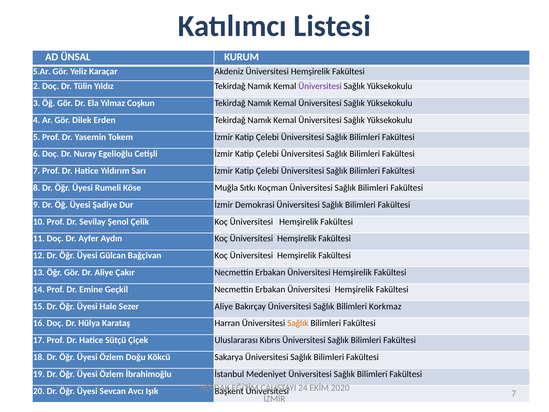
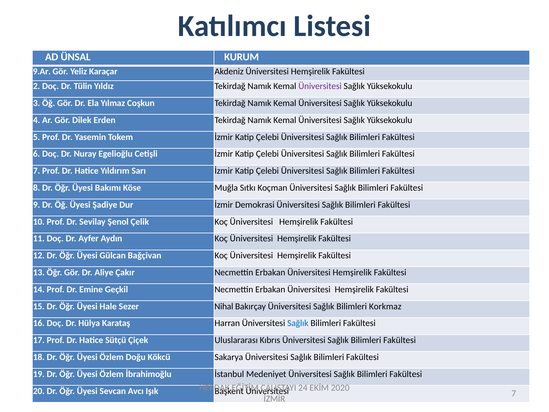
5.Ar: 5.Ar -> 9.Ar
Rumeli: Rumeli -> Bakımı
Sezer Aliye: Aliye -> Nihal
Sağlık at (298, 323) colour: orange -> blue
